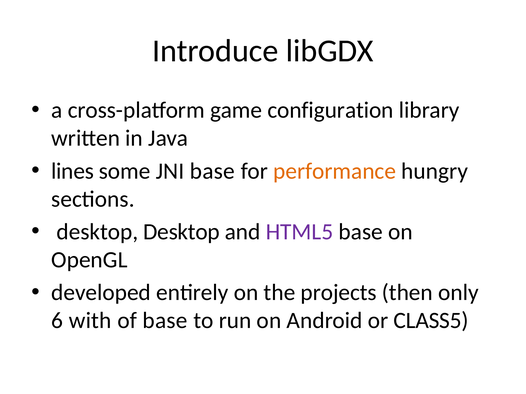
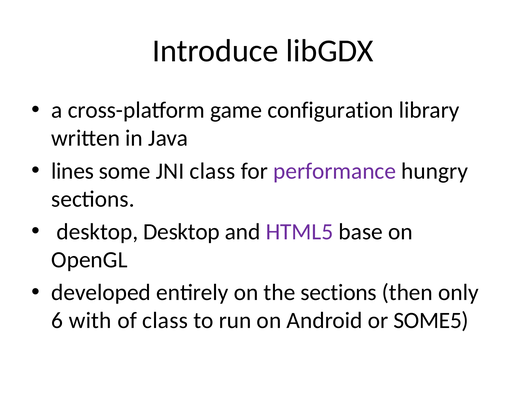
JNI base: base -> class
performance colour: orange -> purple
the projects: projects -> sections
of base: base -> class
CLASS5: CLASS5 -> SOME5
